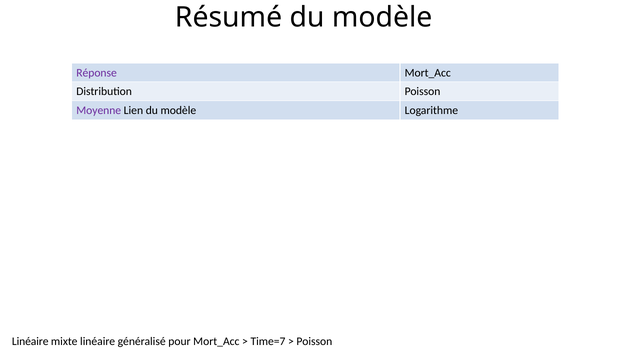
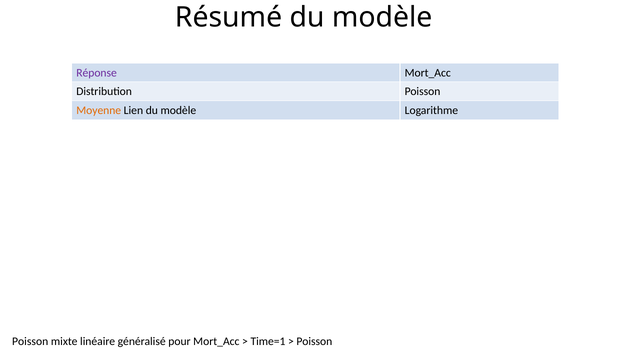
Moyenne colour: purple -> orange
Linéaire at (30, 342): Linéaire -> Poisson
Time=7: Time=7 -> Time=1
